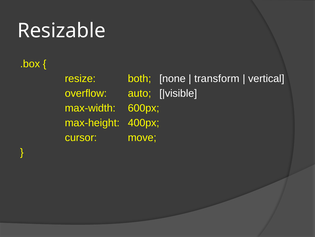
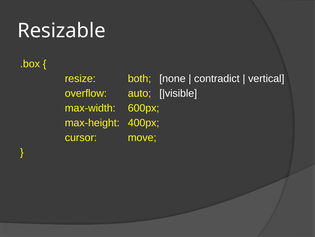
transform: transform -> contradict
